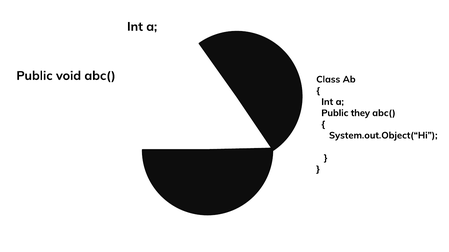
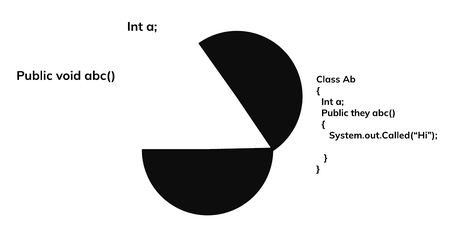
System.out.Object(“Hi: System.out.Object(“Hi -> System.out.Called(“Hi
